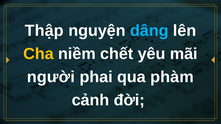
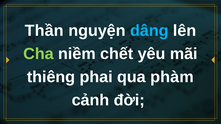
Thập: Thập -> Thần
Cha colour: yellow -> light green
người: người -> thiêng
